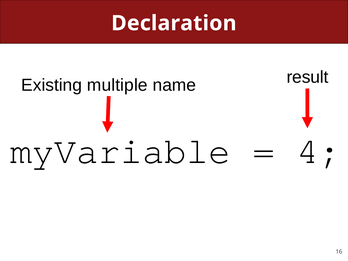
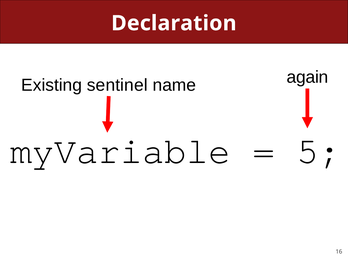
multiple: multiple -> sentinel
result: result -> again
4: 4 -> 5
